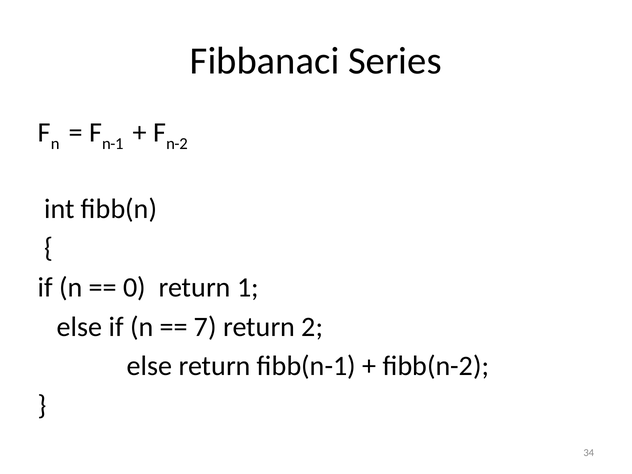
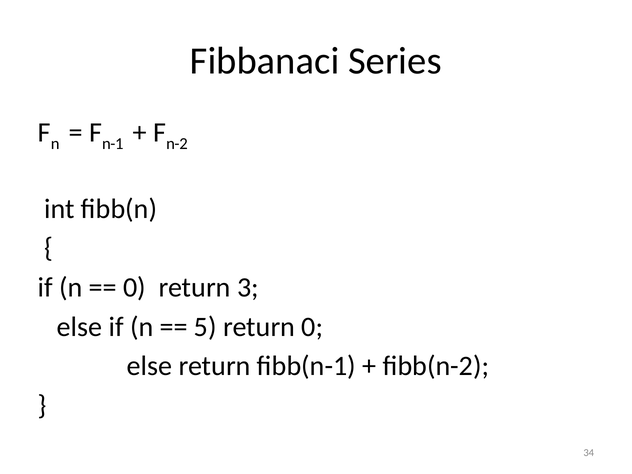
1: 1 -> 3
7: 7 -> 5
return 2: 2 -> 0
